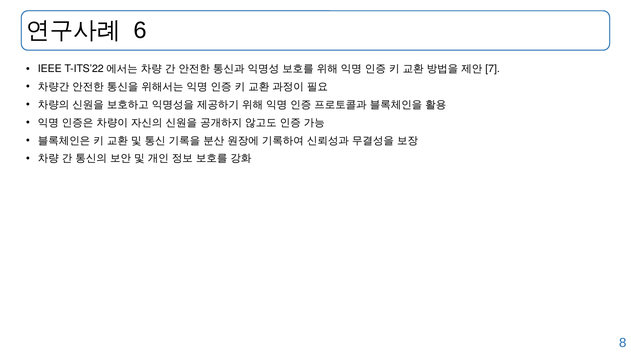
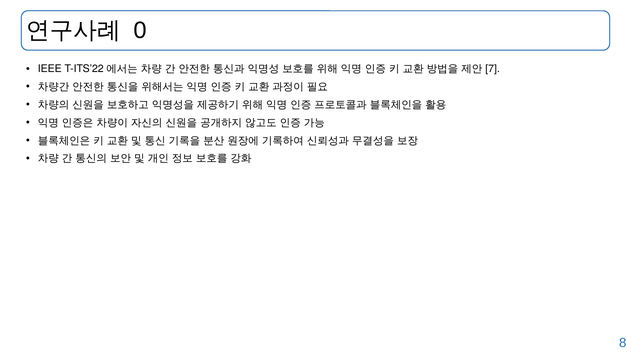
6: 6 -> 0
